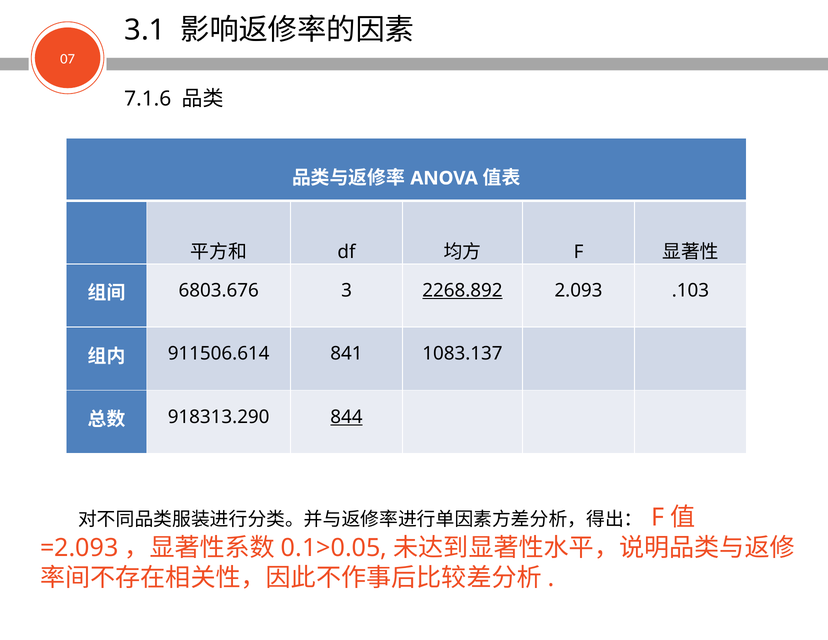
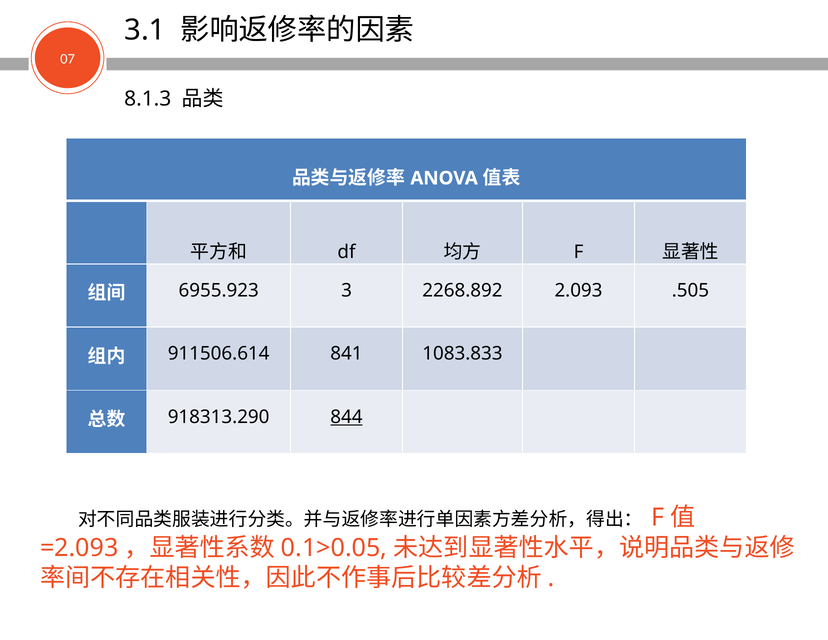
7.1.6: 7.1.6 -> 8.1.3
6803.676: 6803.676 -> 6955.923
2268.892 underline: present -> none
.103: .103 -> .505
1083.137: 1083.137 -> 1083.833
